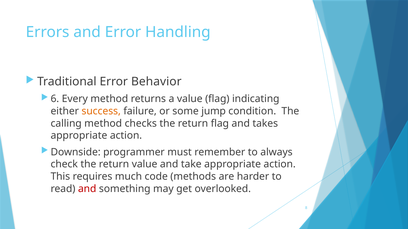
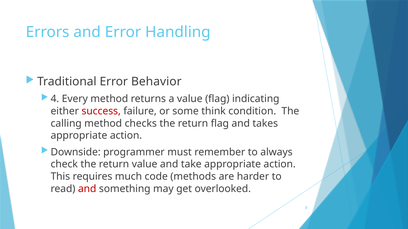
6: 6 -> 4
success colour: orange -> red
jump: jump -> think
